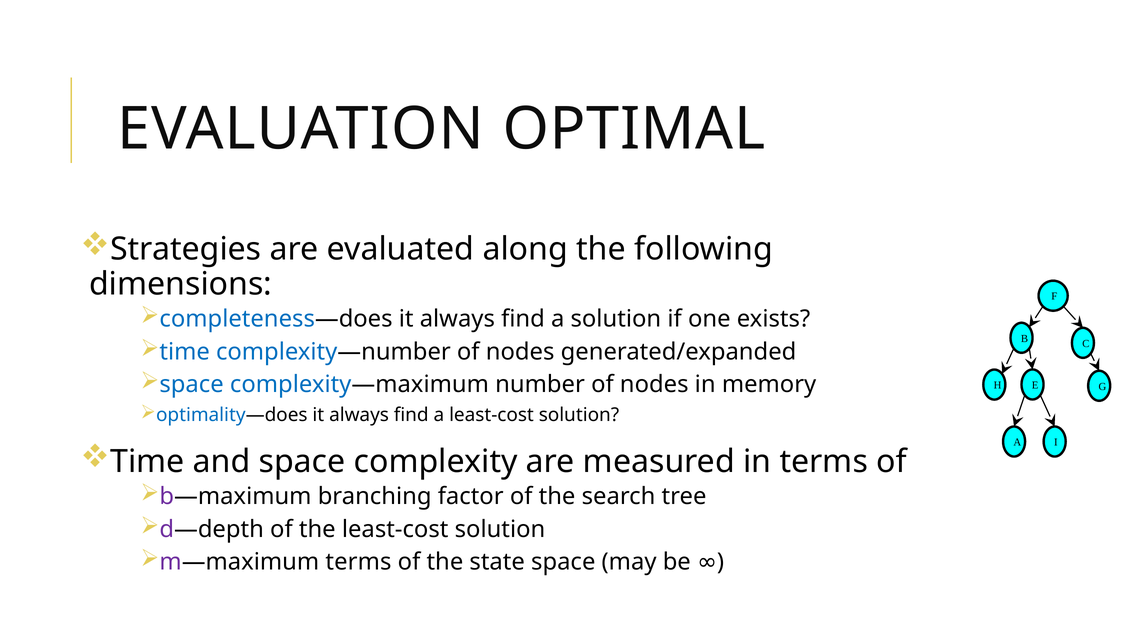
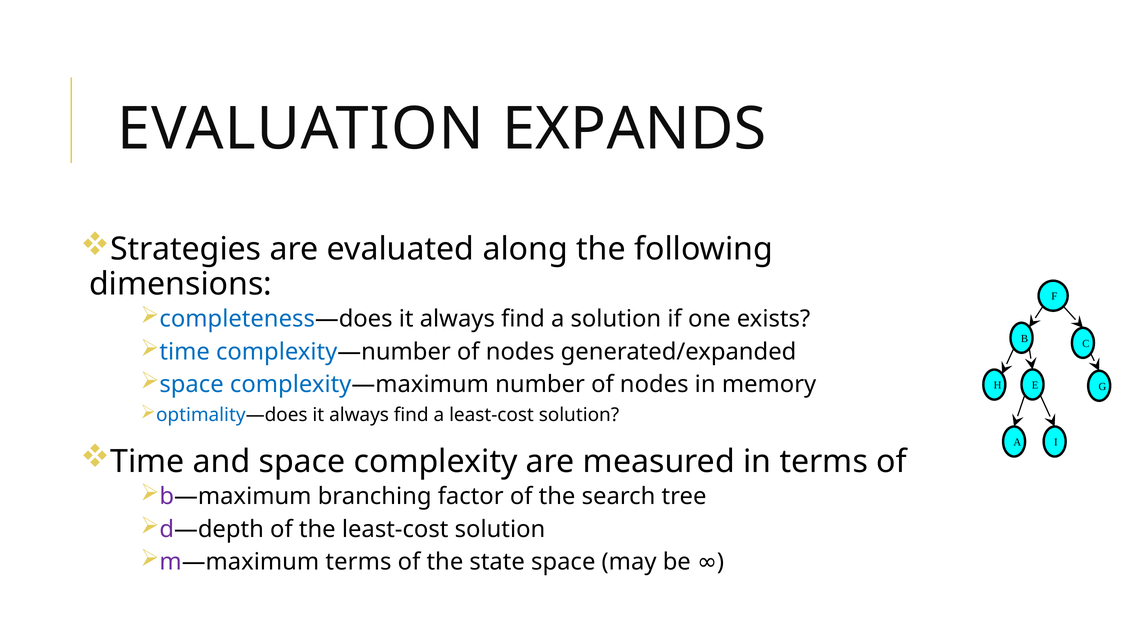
OPTIMAL: OPTIMAL -> EXPANDS
